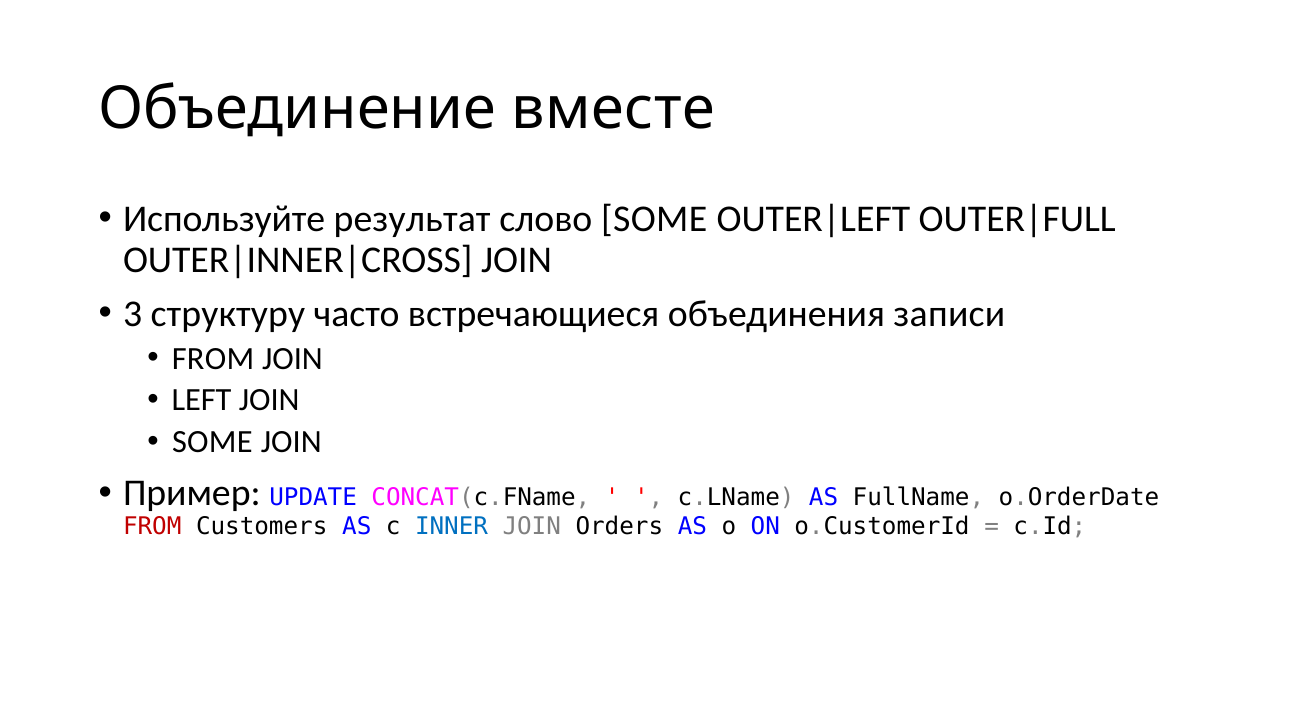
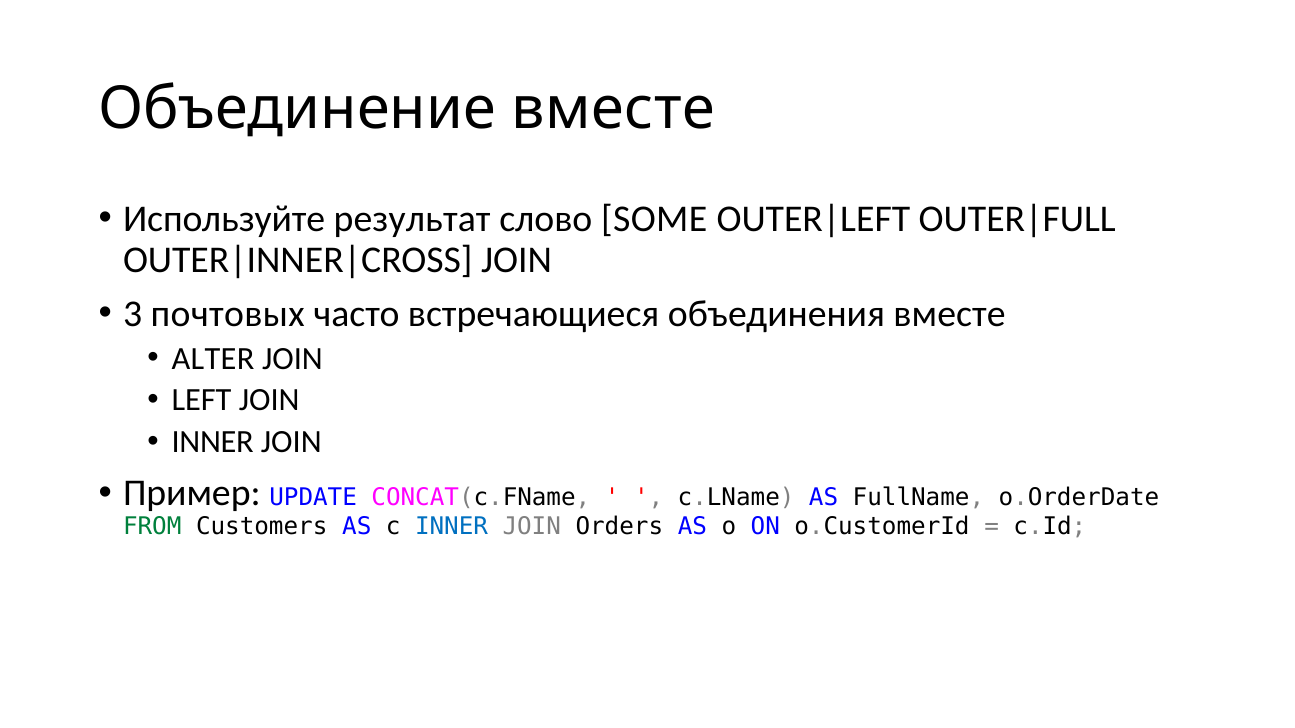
структуру: структуру -> почтовых
объединения записи: записи -> вместе
FROM at (213, 359): FROM -> ALTER
SOME at (212, 442): SOME -> INNER
FROM at (152, 527) colour: red -> green
